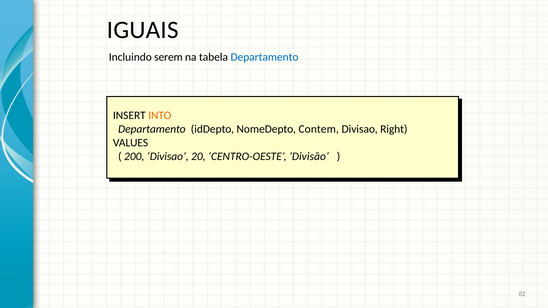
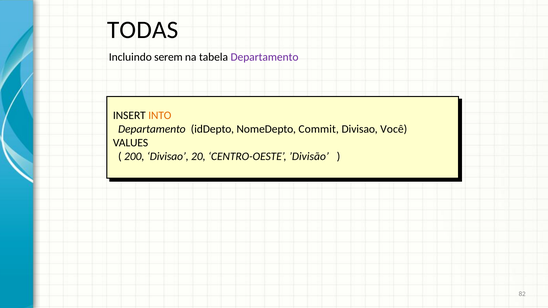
IGUAIS: IGUAIS -> TODAS
Departamento at (265, 57) colour: blue -> purple
Contem: Contem -> Commit
Right: Right -> Você
